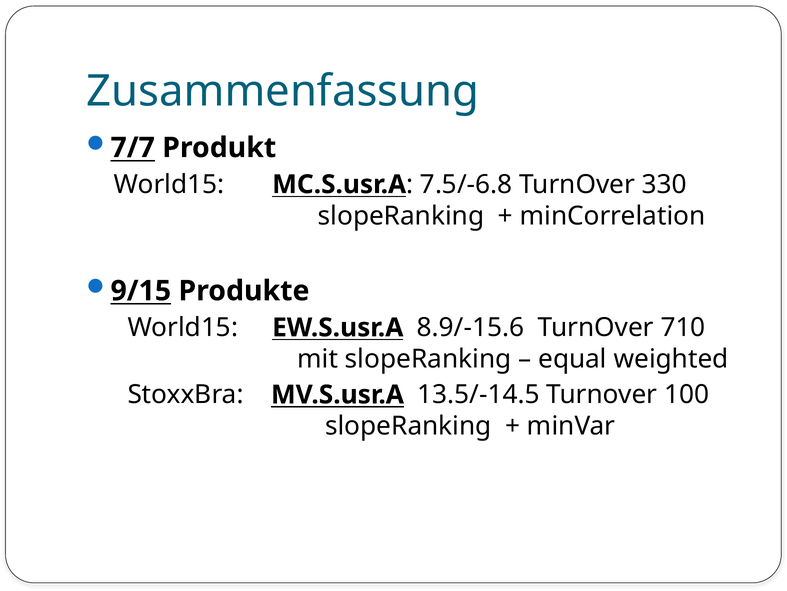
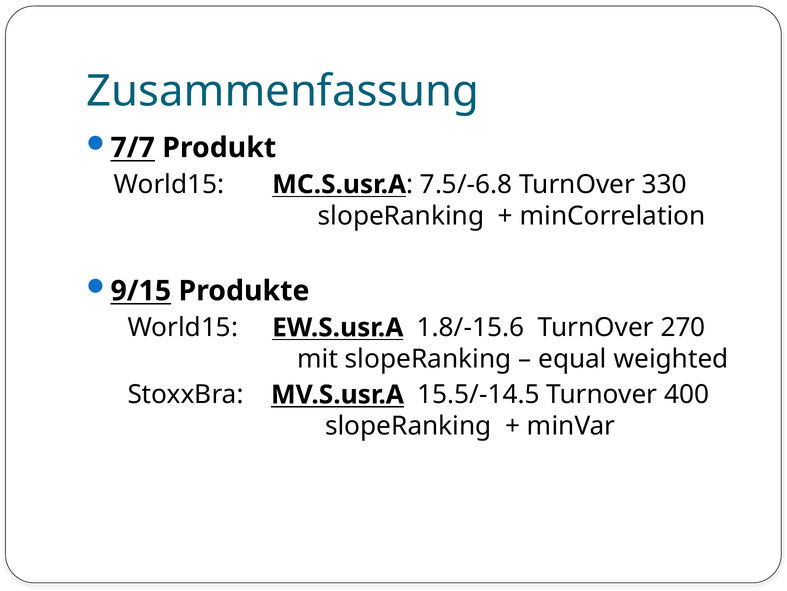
8.9/-15.6: 8.9/-15.6 -> 1.8/-15.6
710: 710 -> 270
13.5/-14.5: 13.5/-14.5 -> 15.5/-14.5
100: 100 -> 400
